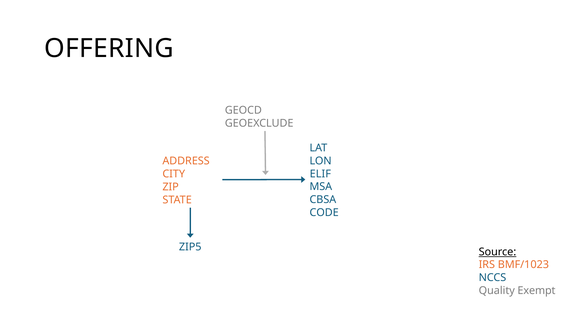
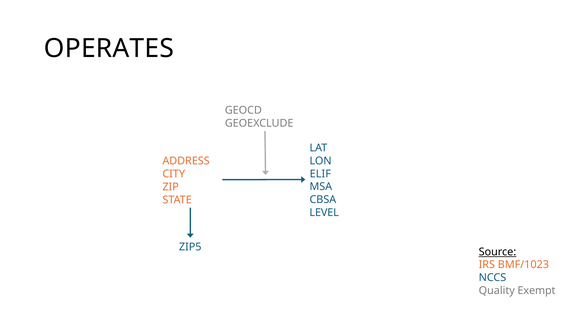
OFFERING: OFFERING -> OPERATES
CODE: CODE -> LEVEL
